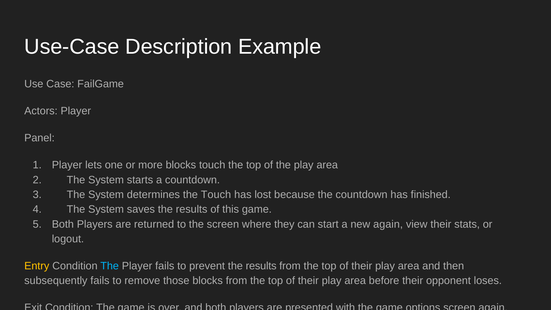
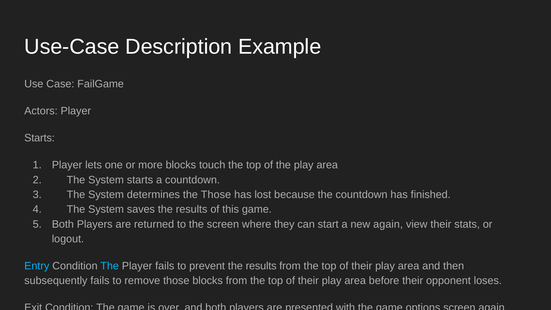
Panel at (39, 138): Panel -> Starts
the Touch: Touch -> Those
Entry colour: yellow -> light blue
